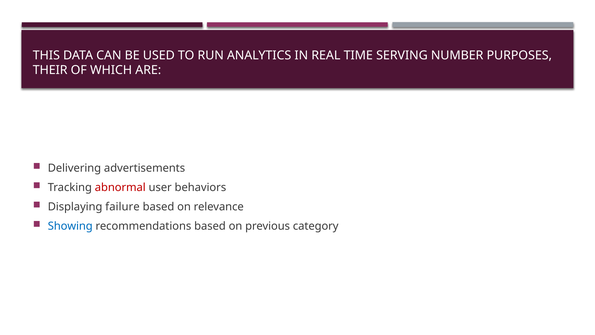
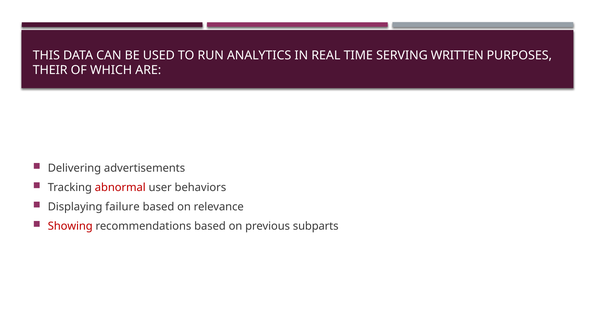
NUMBER: NUMBER -> WRITTEN
Showing colour: blue -> red
category: category -> subparts
